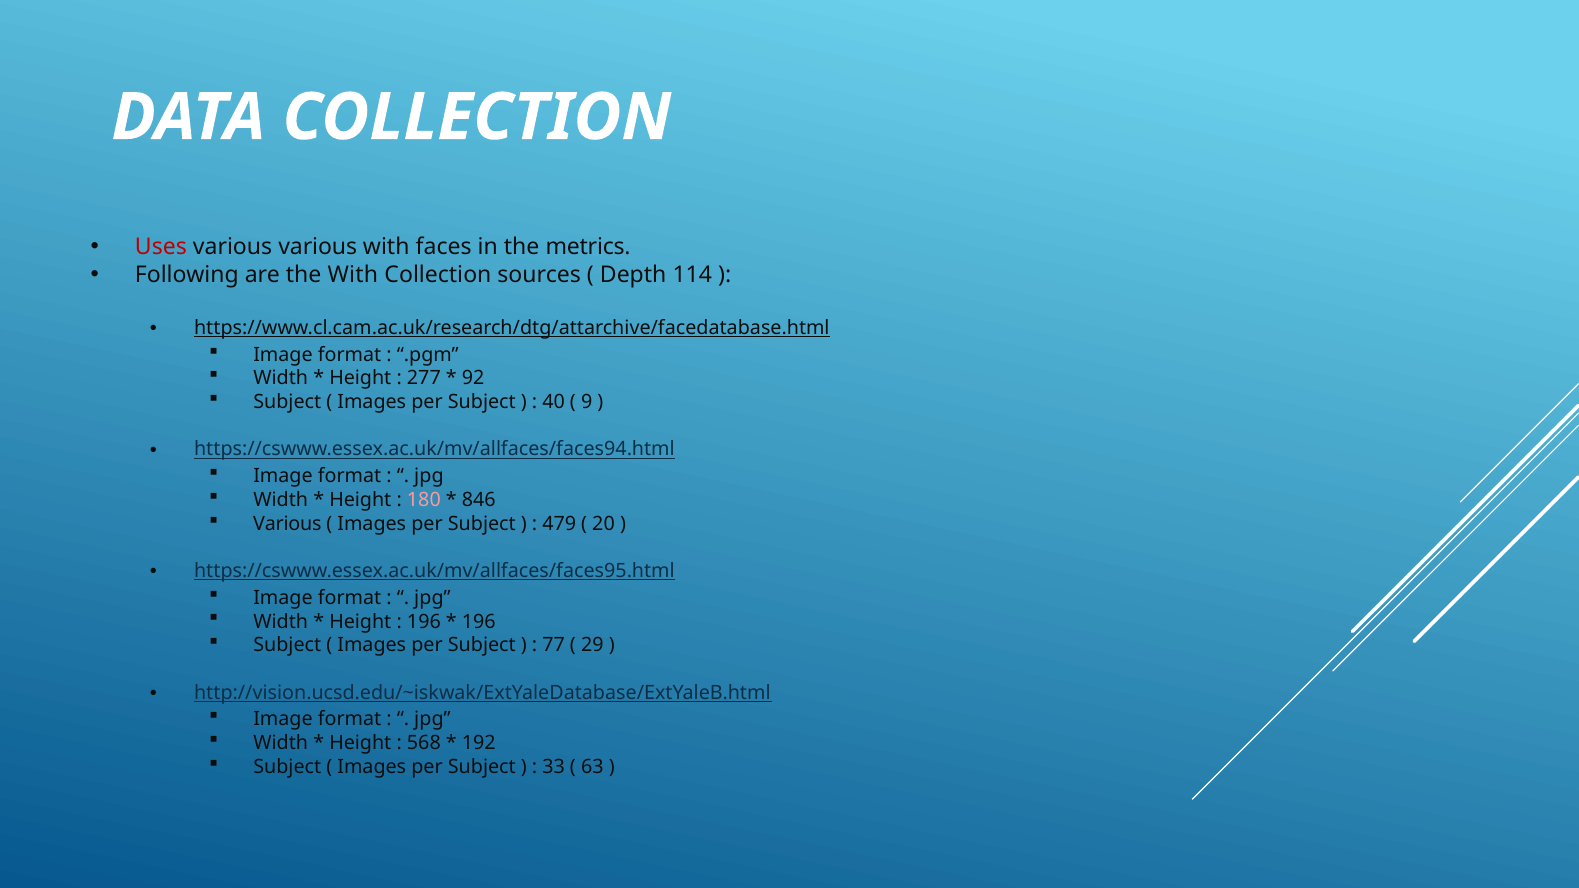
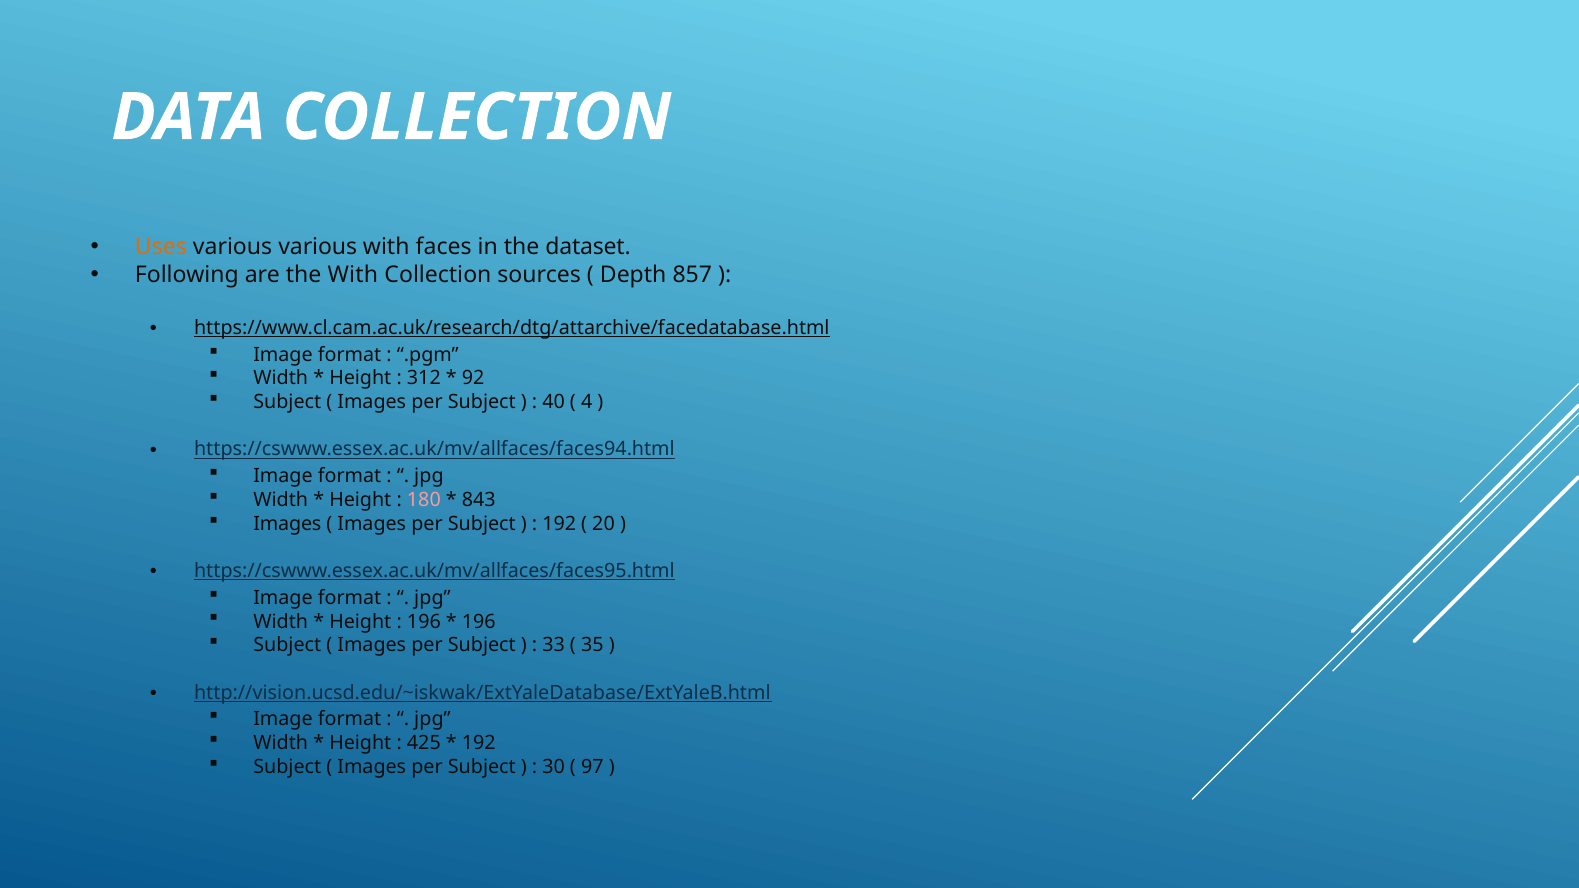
Uses colour: red -> orange
metrics: metrics -> dataset
114: 114 -> 857
277: 277 -> 312
9: 9 -> 4
846: 846 -> 843
Various at (287, 524): Various -> Images
479 at (559, 524): 479 -> 192
77: 77 -> 33
29: 29 -> 35
568: 568 -> 425
33: 33 -> 30
63: 63 -> 97
